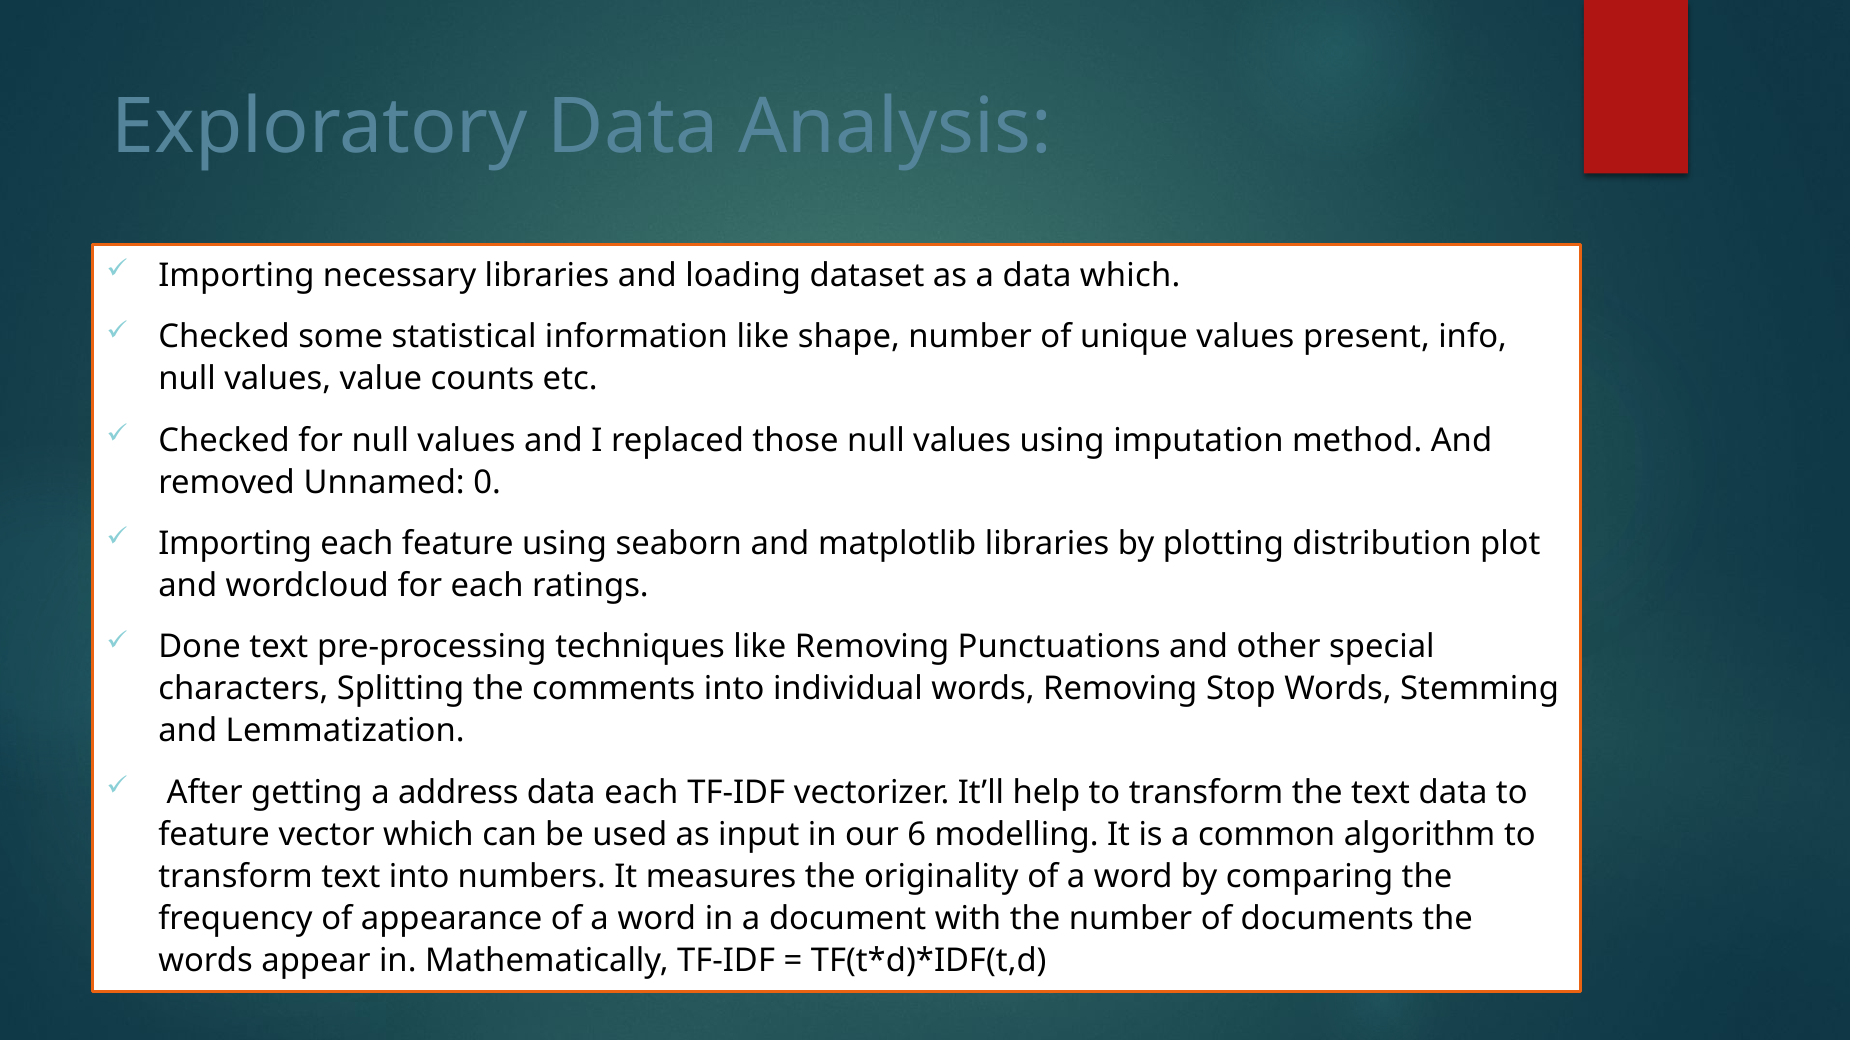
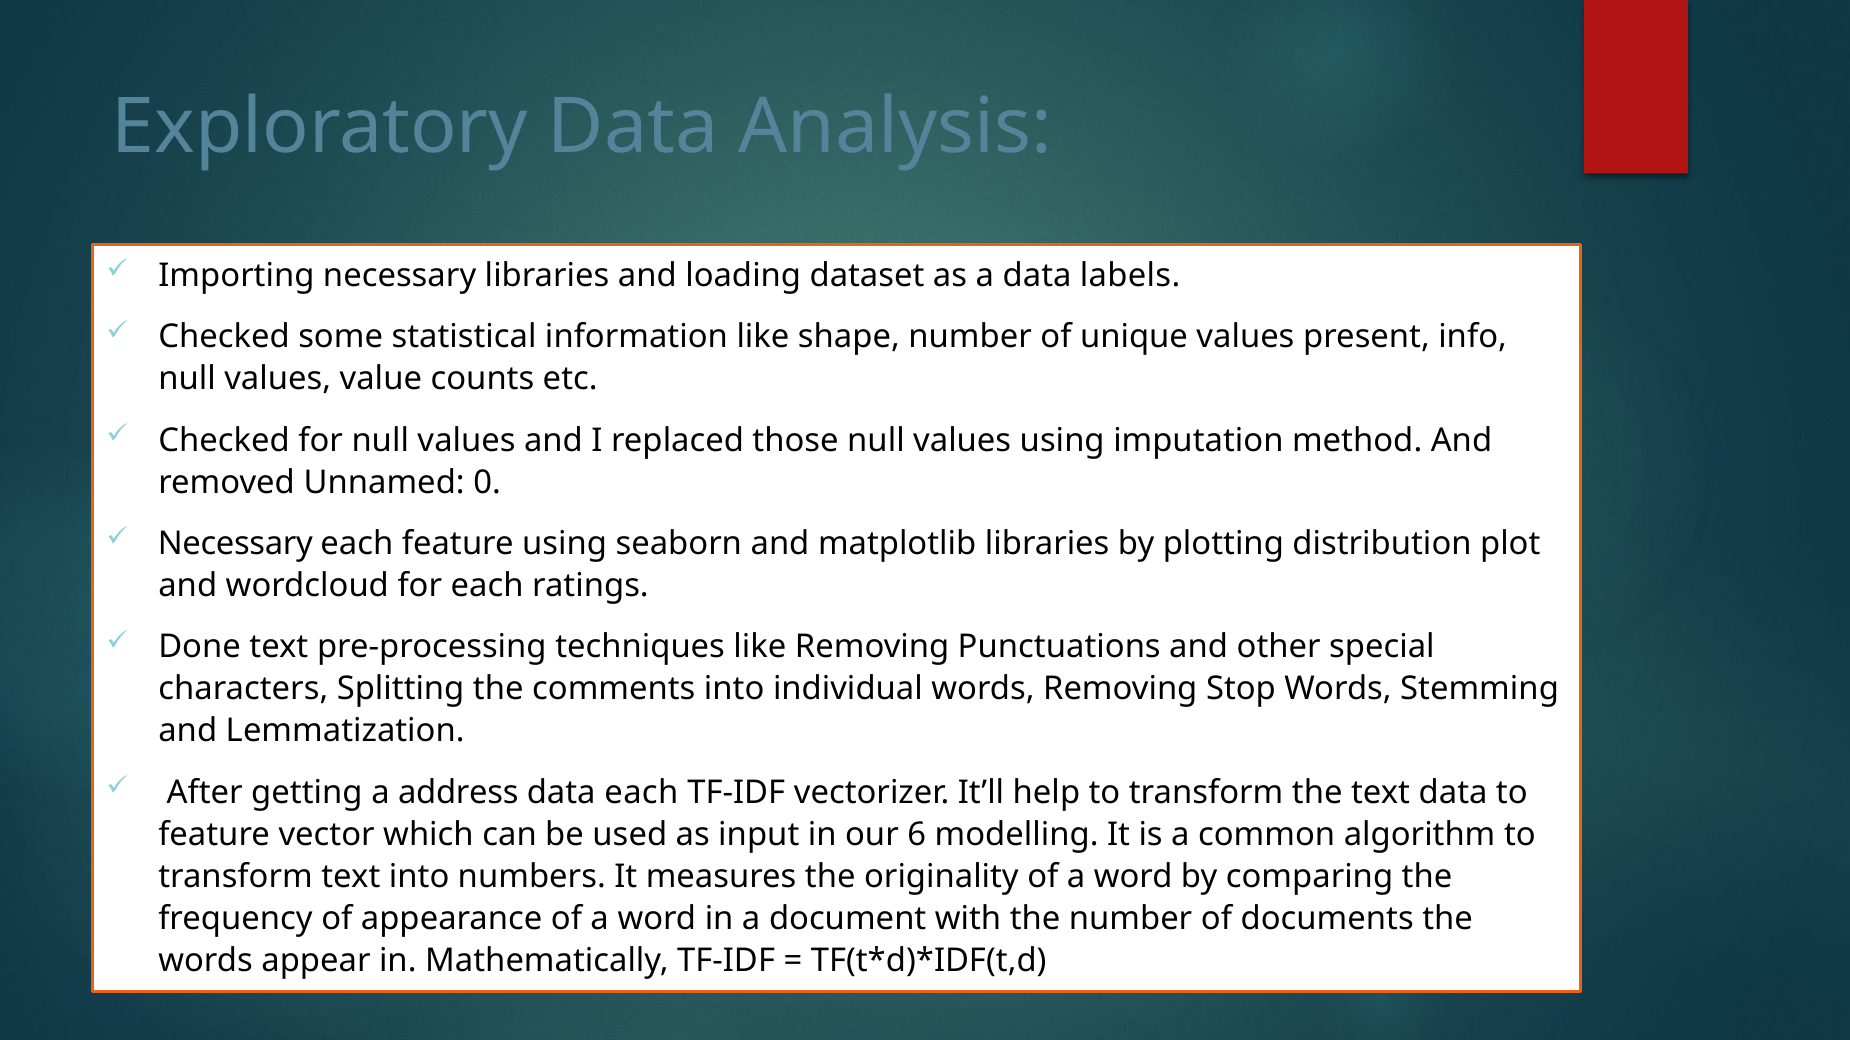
data which: which -> labels
Importing at (235, 544): Importing -> Necessary
